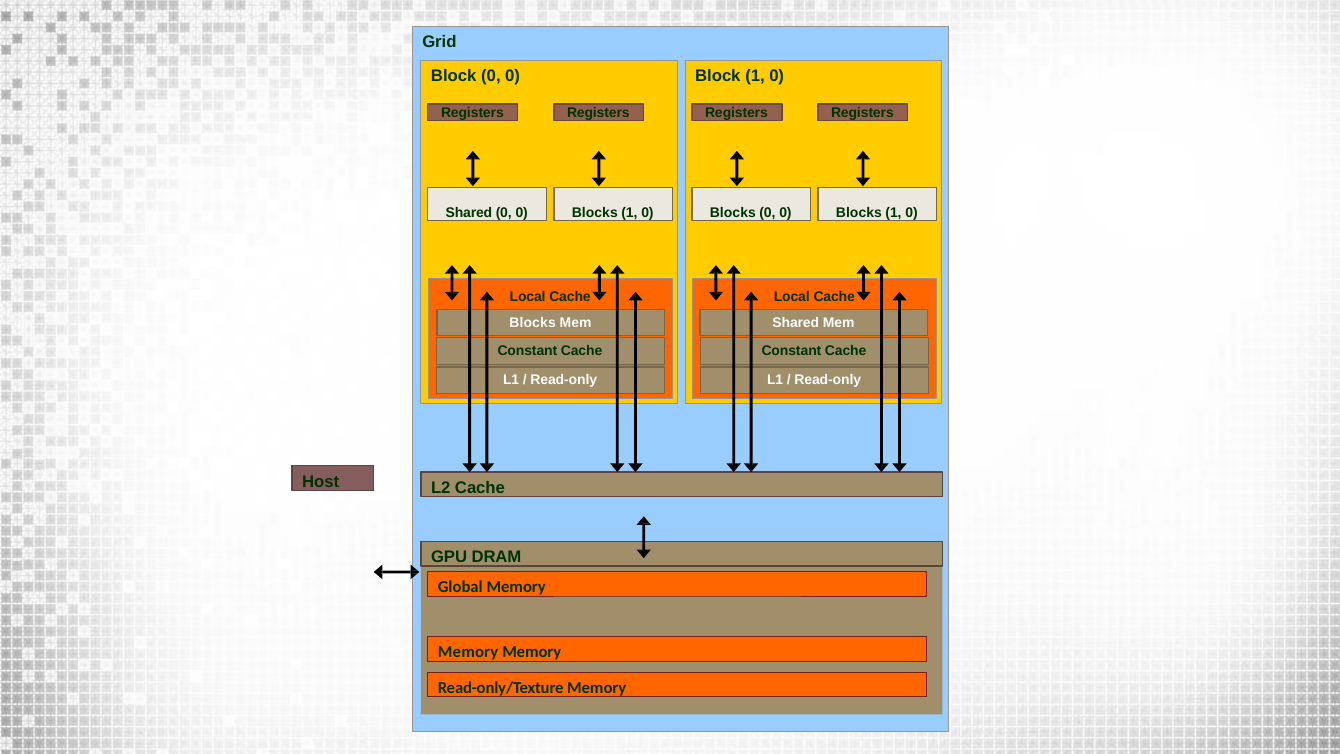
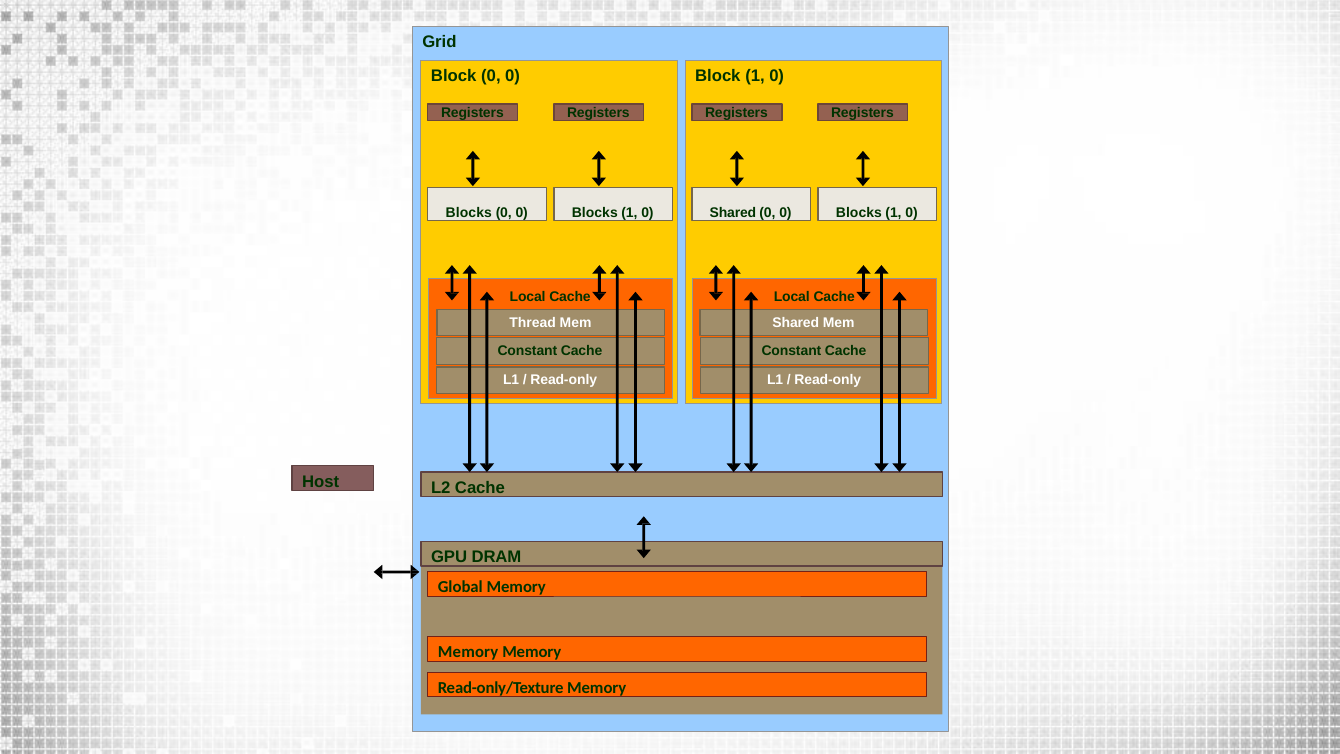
Shared at (469, 213): Shared -> Blocks
Blocks at (733, 213): Blocks -> Shared
Blocks at (533, 322): Blocks -> Thread
